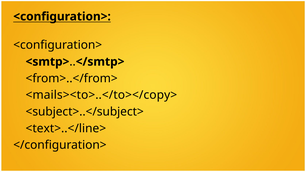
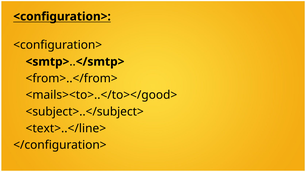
<mails><to>..</to></copy>: <mails><to>..</to></copy> -> <mails><to>..</to></good>
